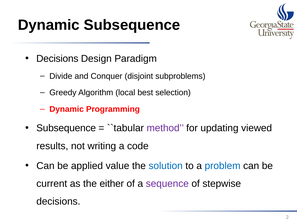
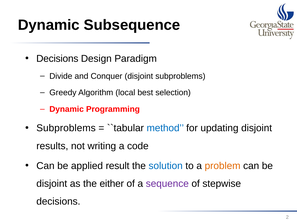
Subsequence at (66, 128): Subsequence -> Subproblems
method colour: purple -> blue
updating viewed: viewed -> disjoint
value: value -> result
problem colour: blue -> orange
current at (52, 183): current -> disjoint
